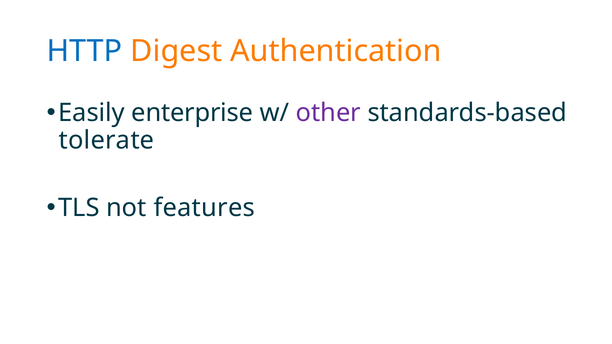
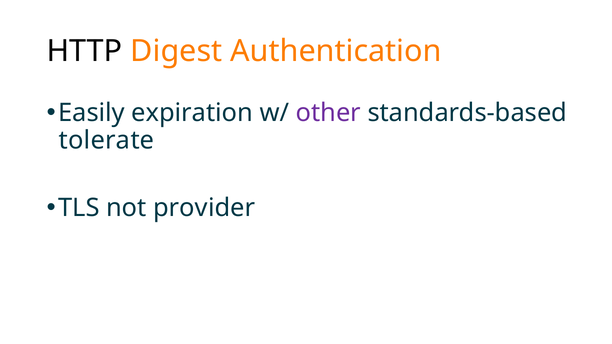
HTTP colour: blue -> black
enterprise: enterprise -> expiration
features: features -> provider
